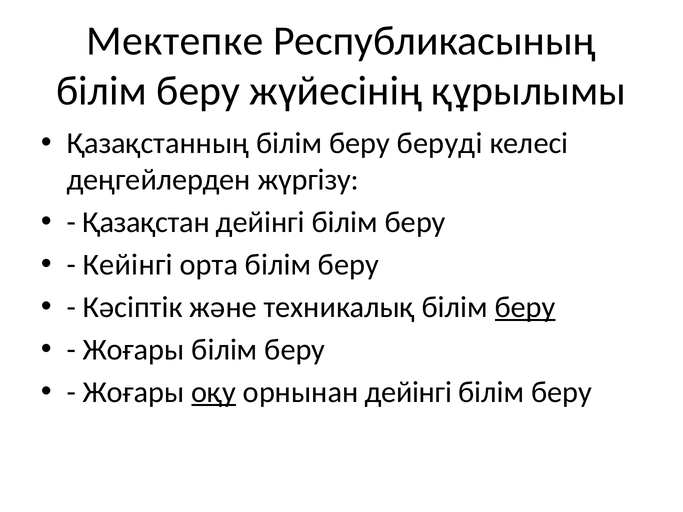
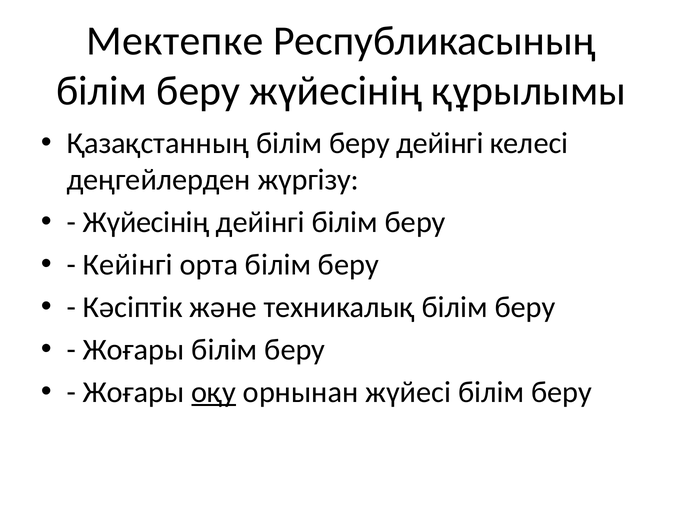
беру беруді: беруді -> дейінгі
Қазақстан at (146, 222): Қазақстан -> Жүйесінің
беру at (525, 307) underline: present -> none
орнынан дейінгі: дейінгі -> жүйесі
